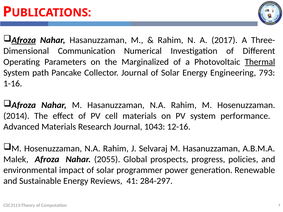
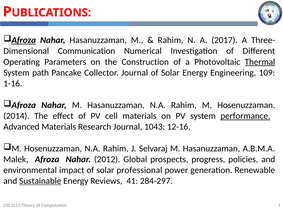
Marginalized: Marginalized -> Construction
793: 793 -> 109
performance underline: none -> present
2055: 2055 -> 2012
programmer: programmer -> professional
Sustainable underline: none -> present
